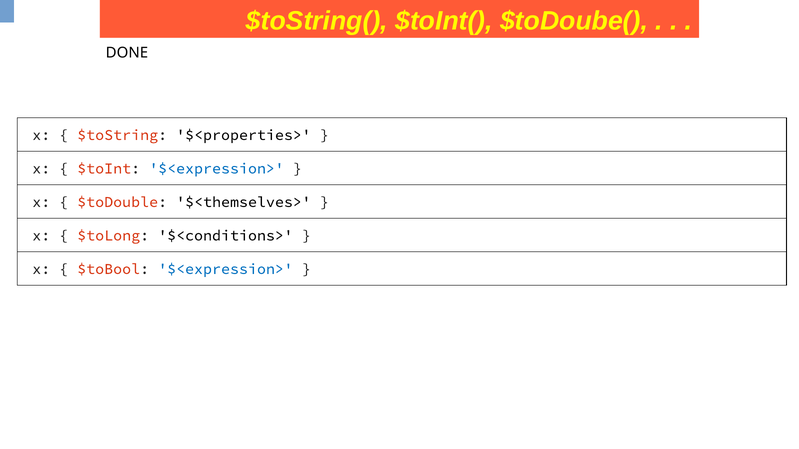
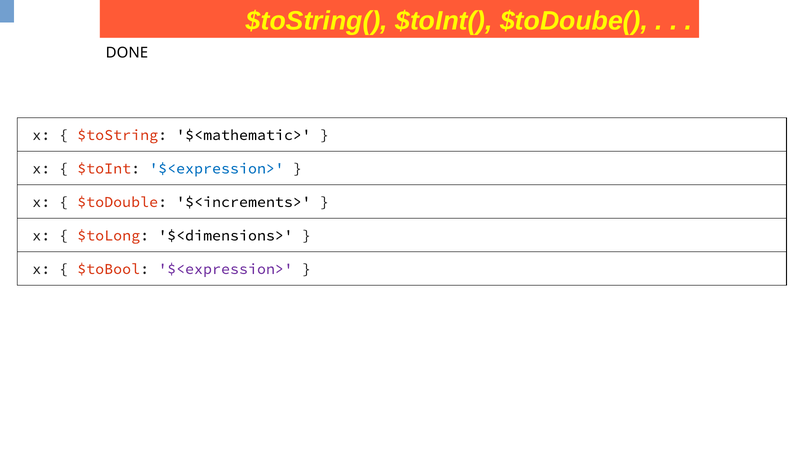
$<properties>: $<properties> -> $<mathematic>
$<themselves>: $<themselves> -> $<increments>
$<conditions>: $<conditions> -> $<dimensions>
$<expression> at (226, 269) colour: blue -> purple
